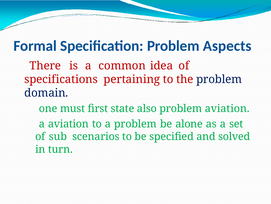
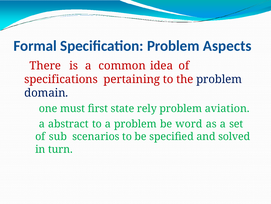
also: also -> rely
a aviation: aviation -> abstract
alone: alone -> word
